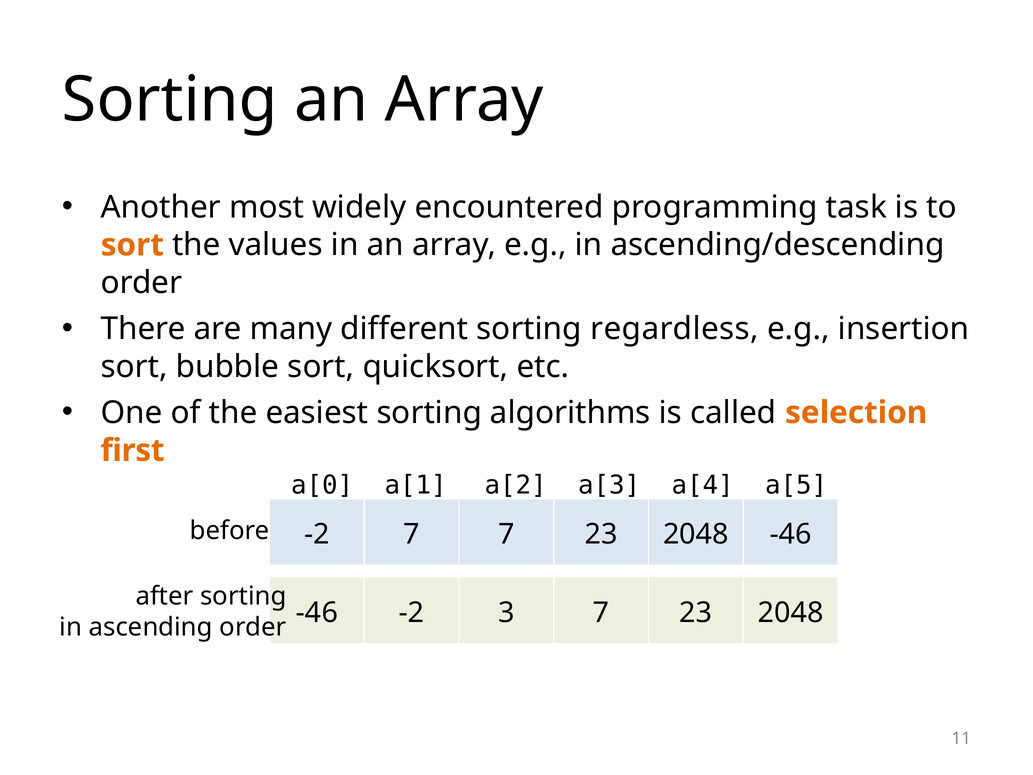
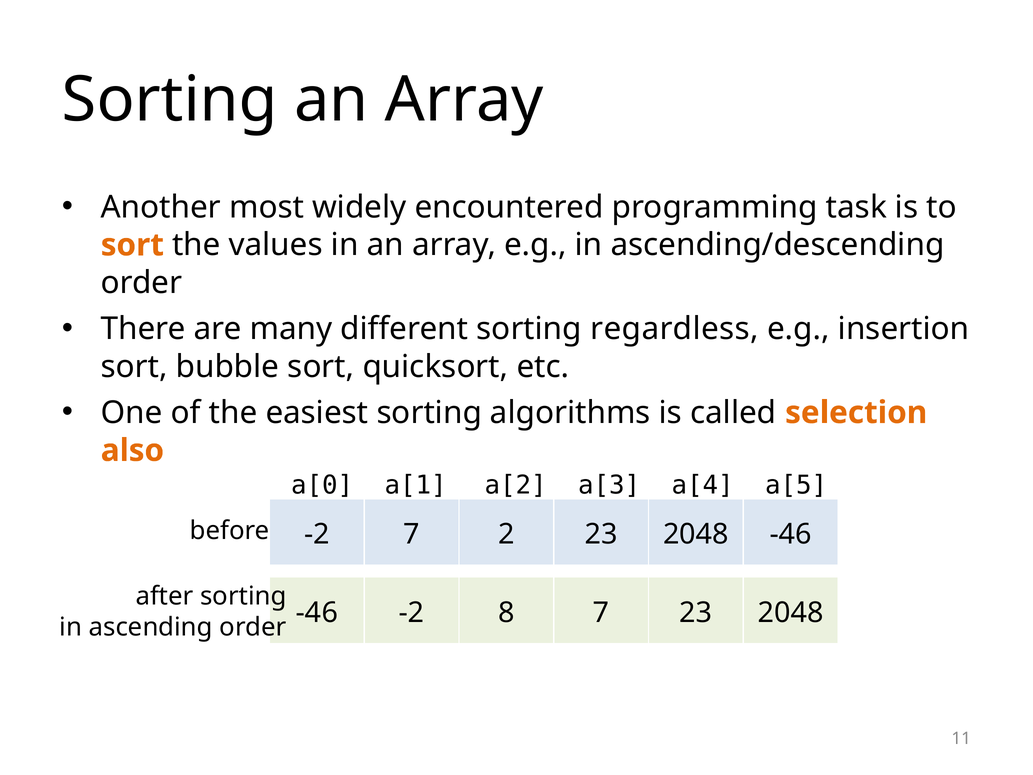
first: first -> also
7 7: 7 -> 2
3: 3 -> 8
